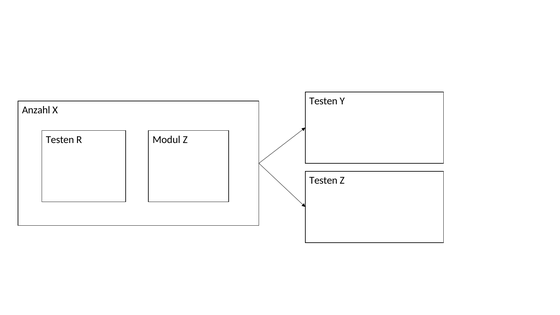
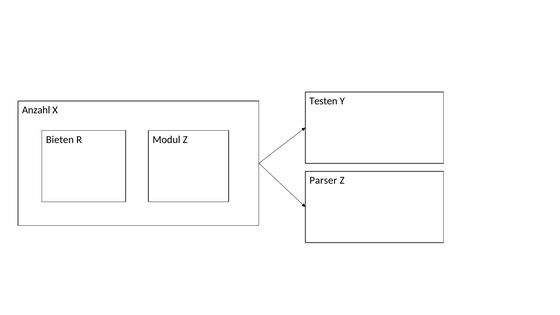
Testen at (60, 140): Testen -> Bieten
Testen at (323, 180): Testen -> Parser
